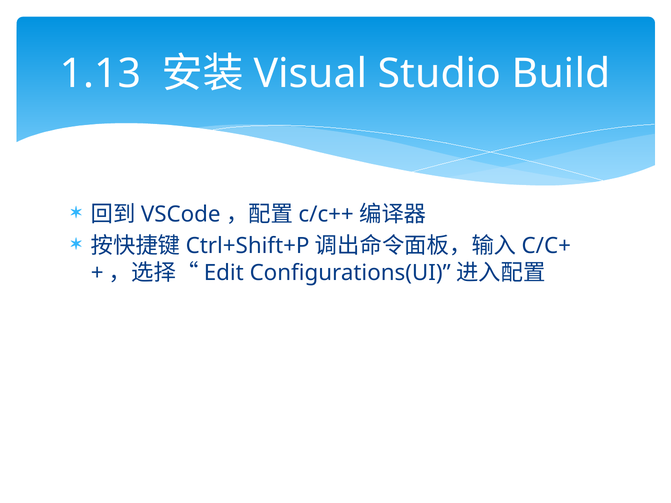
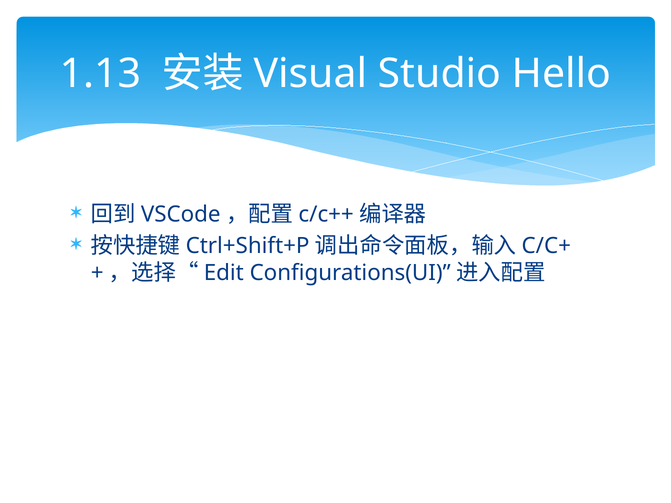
Build: Build -> Hello
